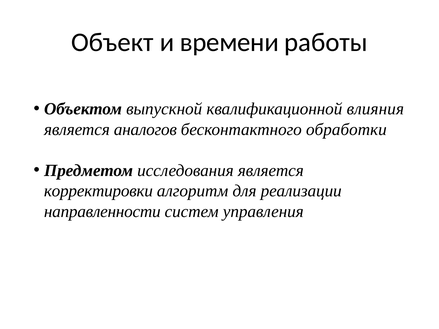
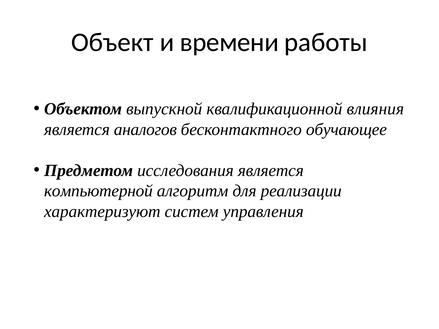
обработки: обработки -> обучающее
корректировки: корректировки -> компьютерной
направленности: направленности -> характеризуют
